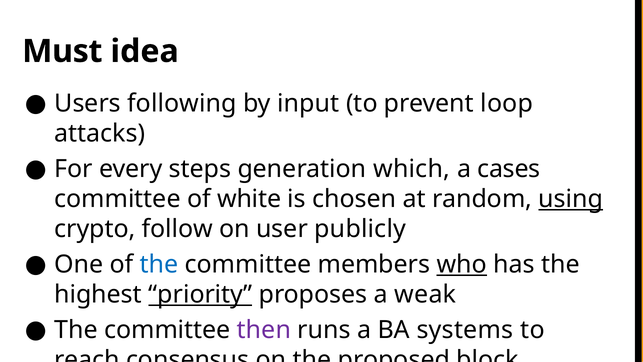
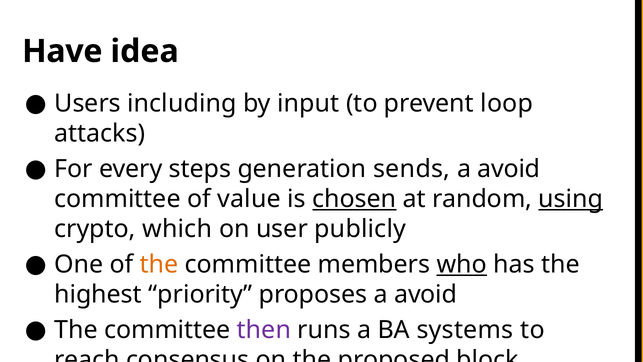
Must: Must -> Have
following: following -> including
which: which -> sends
cases at (509, 169): cases -> avoid
white: white -> value
chosen underline: none -> present
follow: follow -> which
the at (159, 264) colour: blue -> orange
priority underline: present -> none
proposes a weak: weak -> avoid
